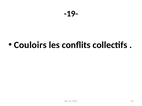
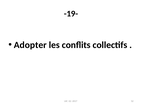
Couloirs: Couloirs -> Adopter
